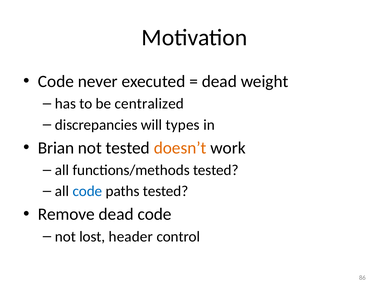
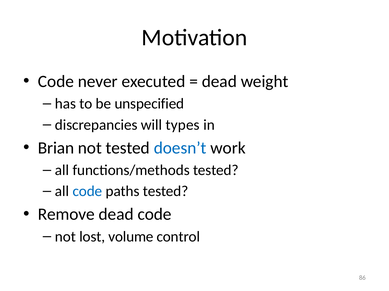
centralized: centralized -> unspecified
doesn’t colour: orange -> blue
header: header -> volume
